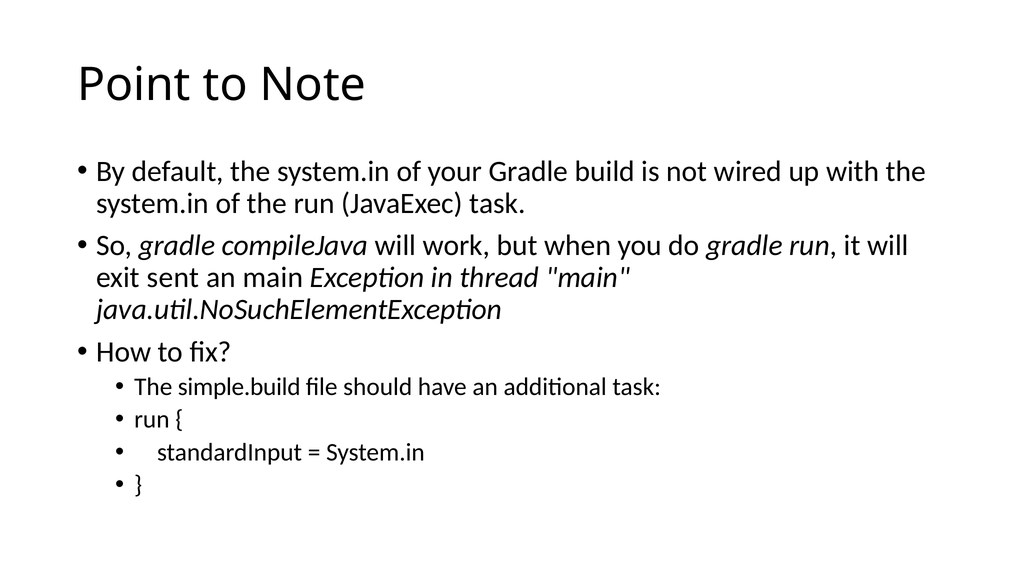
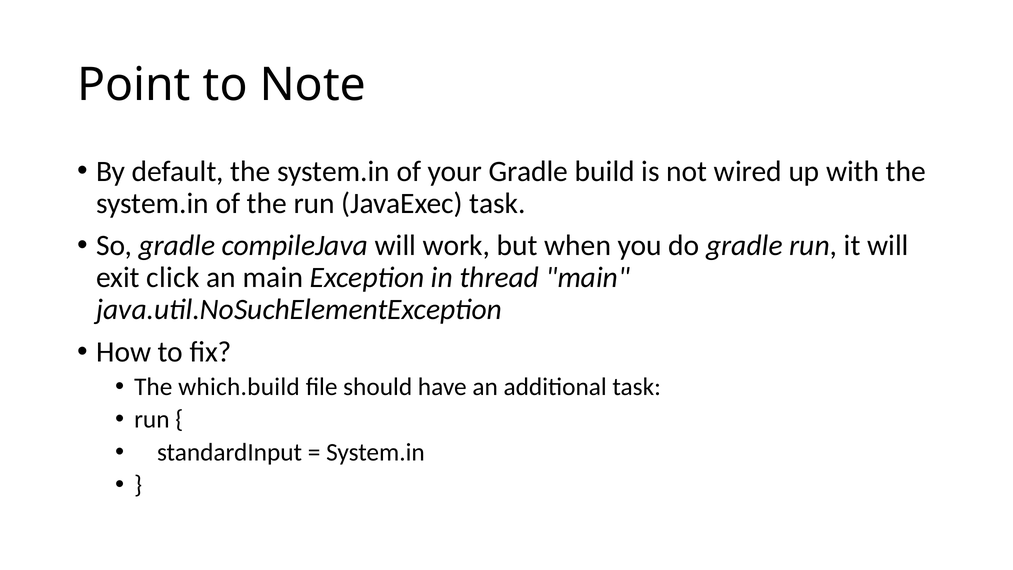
sent: sent -> click
simple.build: simple.build -> which.build
